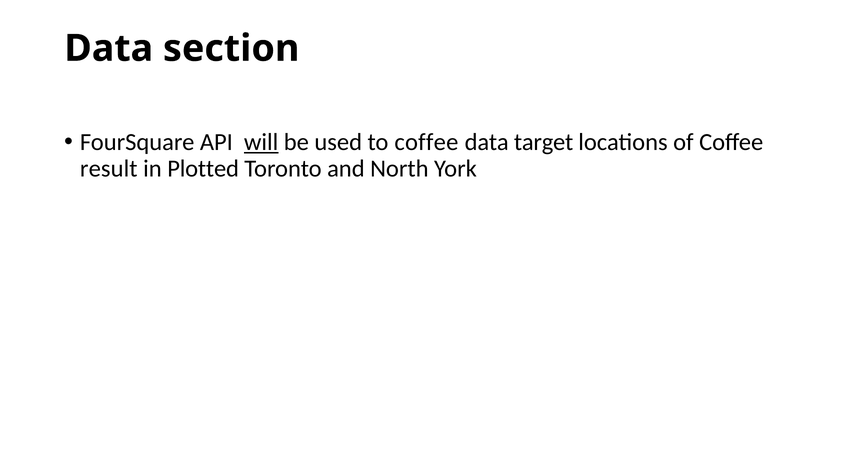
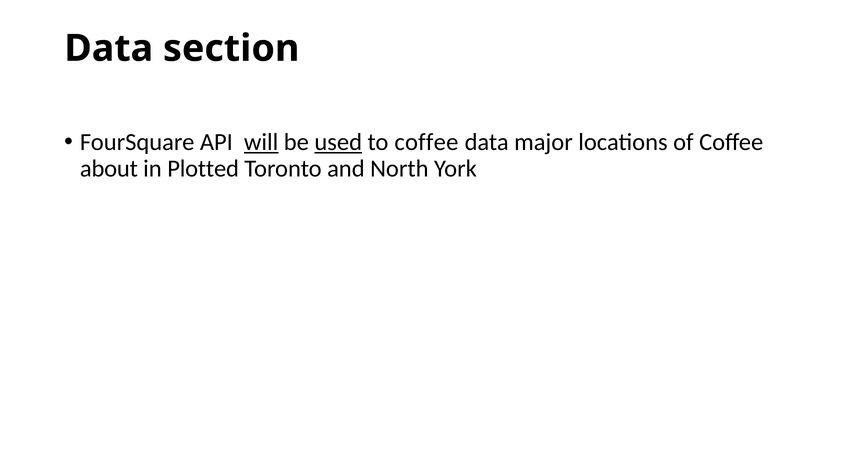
used underline: none -> present
target: target -> major
result: result -> about
